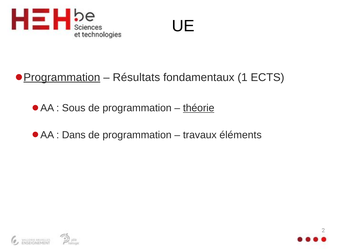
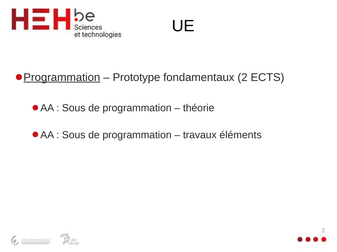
Résultats: Résultats -> Prototype
fondamentaux 1: 1 -> 2
théorie underline: present -> none
Dans at (74, 135): Dans -> Sous
